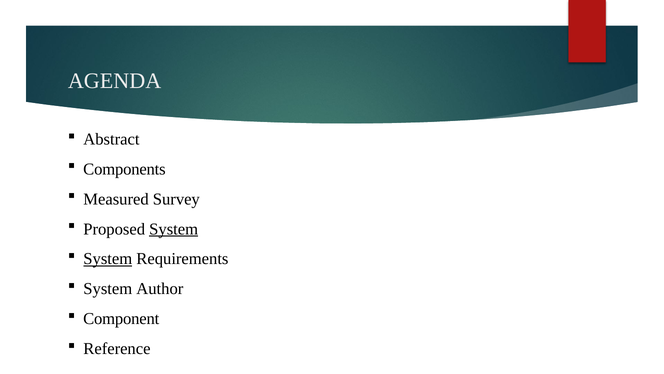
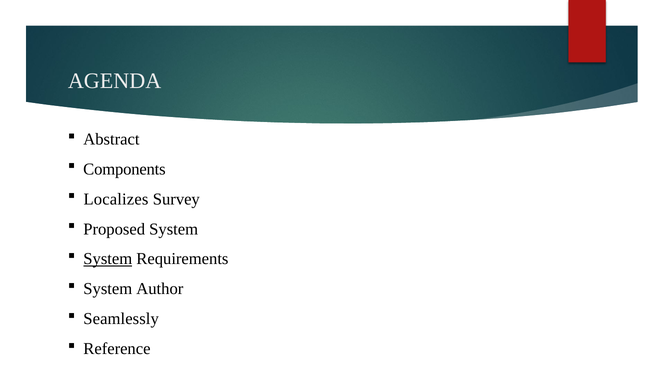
Measured: Measured -> Localizes
System at (174, 229) underline: present -> none
Component: Component -> Seamlessly
